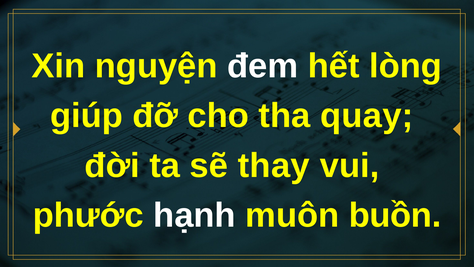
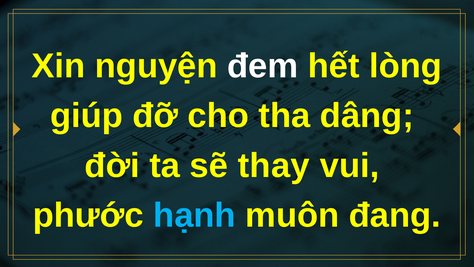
quay: quay -> dâng
hạnh colour: white -> light blue
buồn: buồn -> đang
